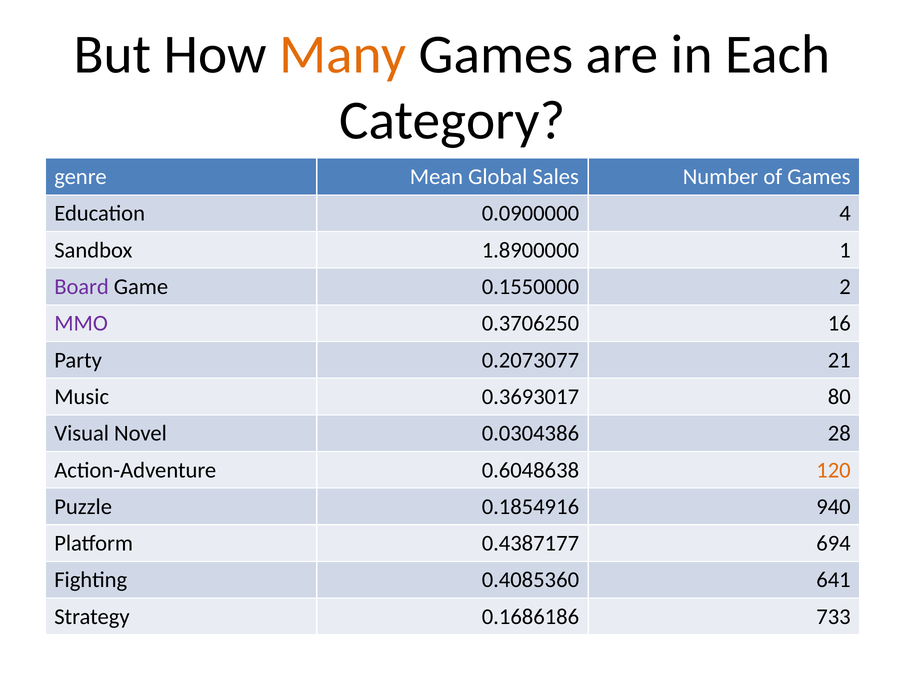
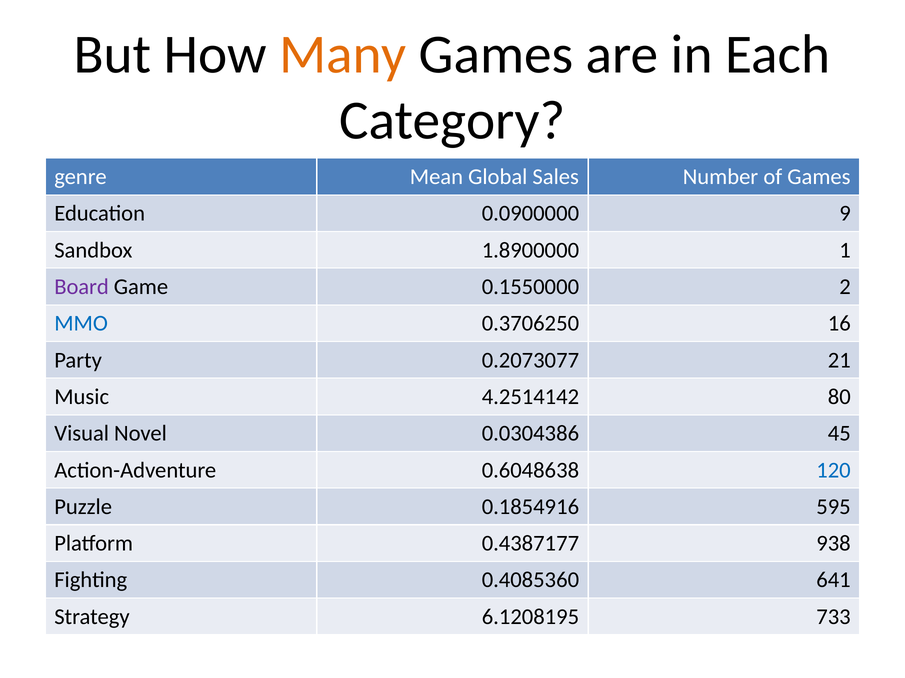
4: 4 -> 9
MMO colour: purple -> blue
0.3693017: 0.3693017 -> 4.2514142
28: 28 -> 45
120 colour: orange -> blue
940: 940 -> 595
694: 694 -> 938
0.1686186: 0.1686186 -> 6.1208195
